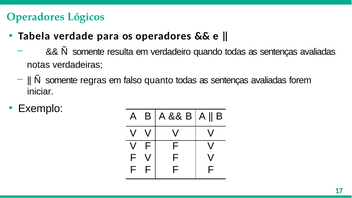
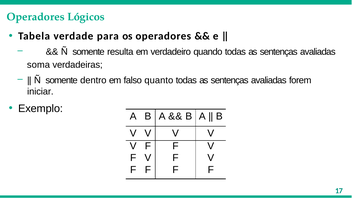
notas: notas -> soma
regras: regras -> dentro
